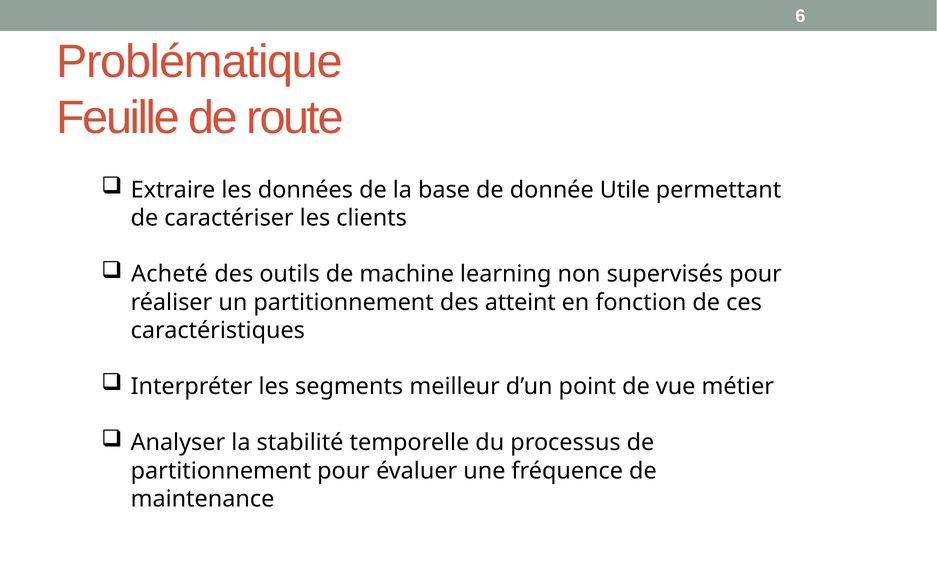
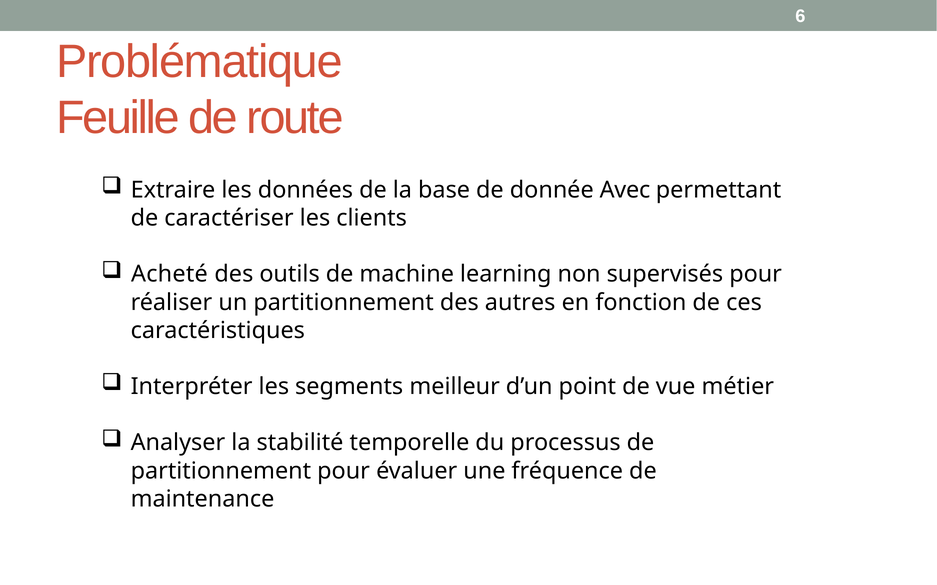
Utile: Utile -> Avec
atteint: atteint -> autres
